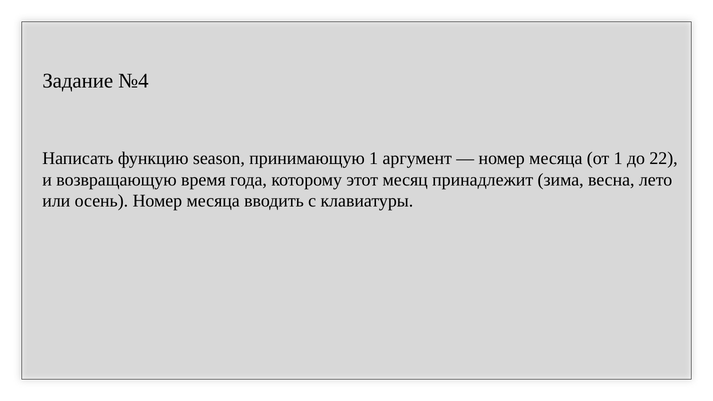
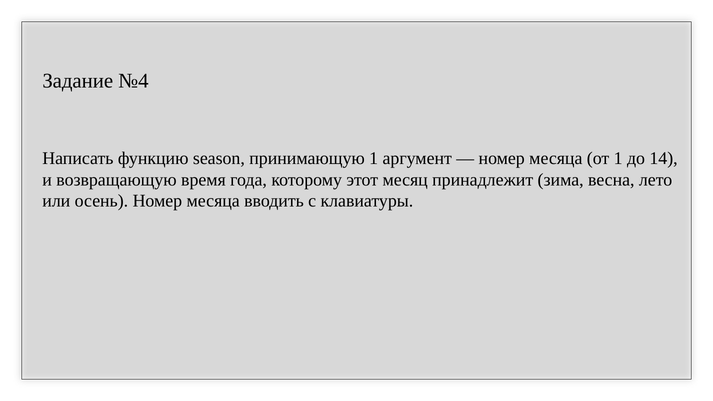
22: 22 -> 14
